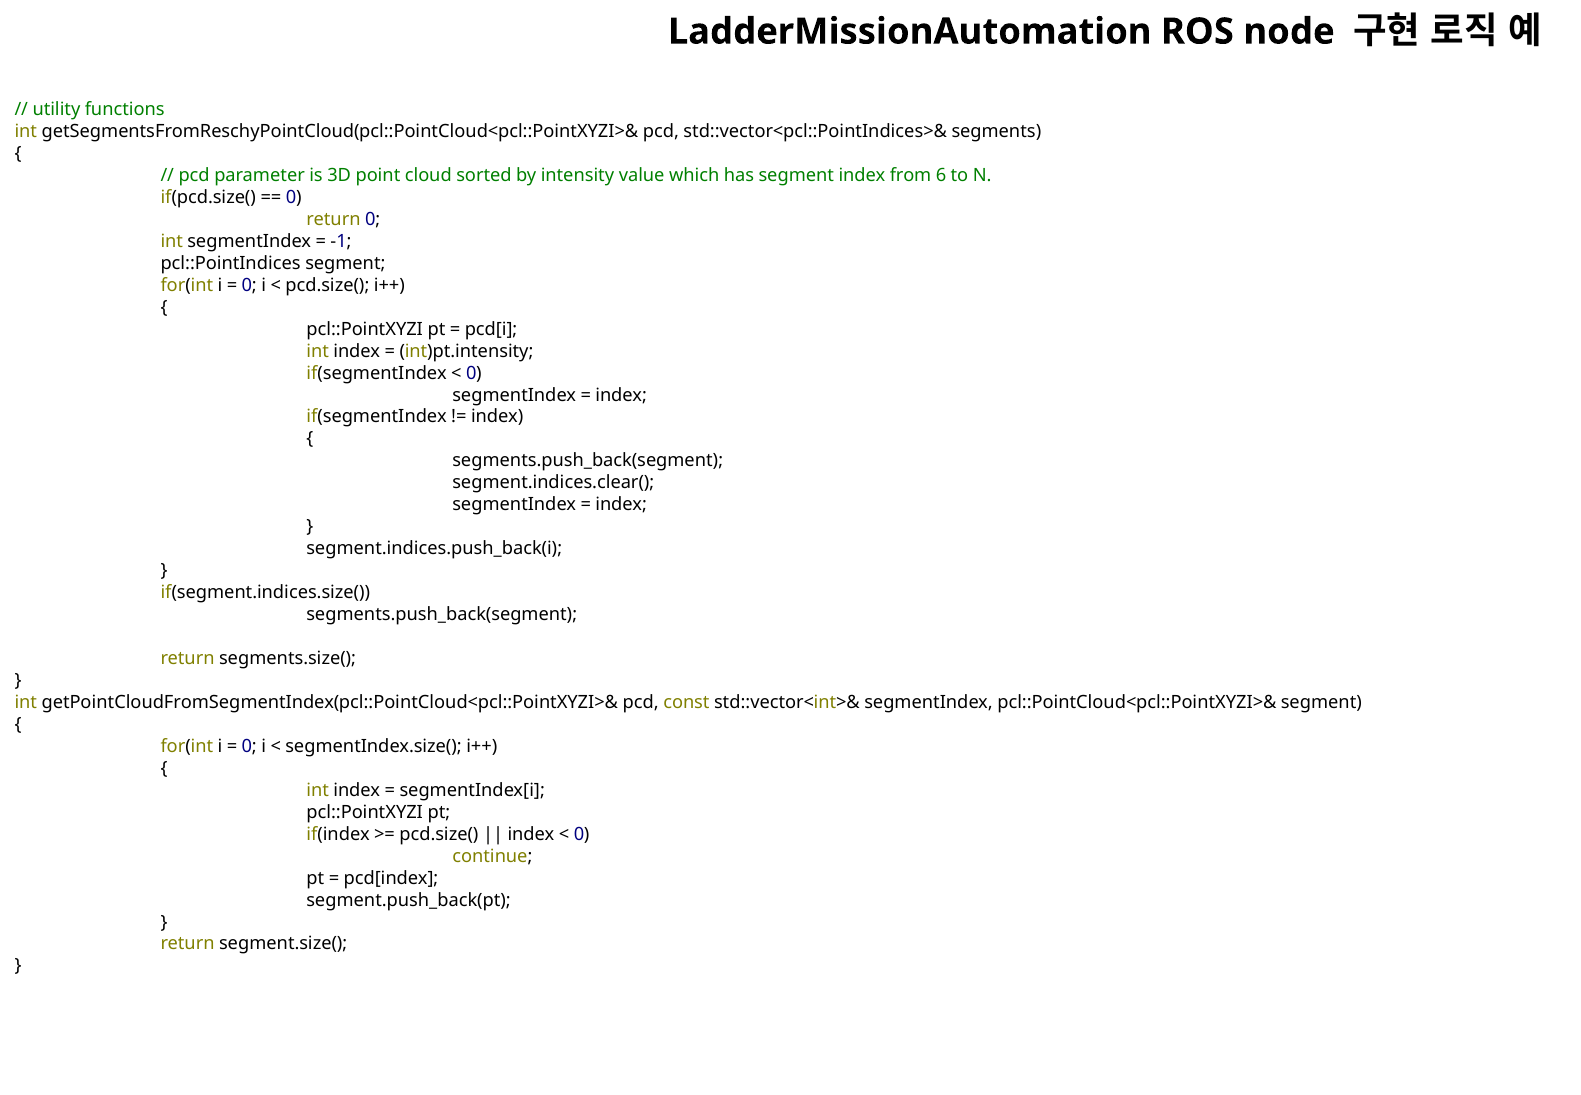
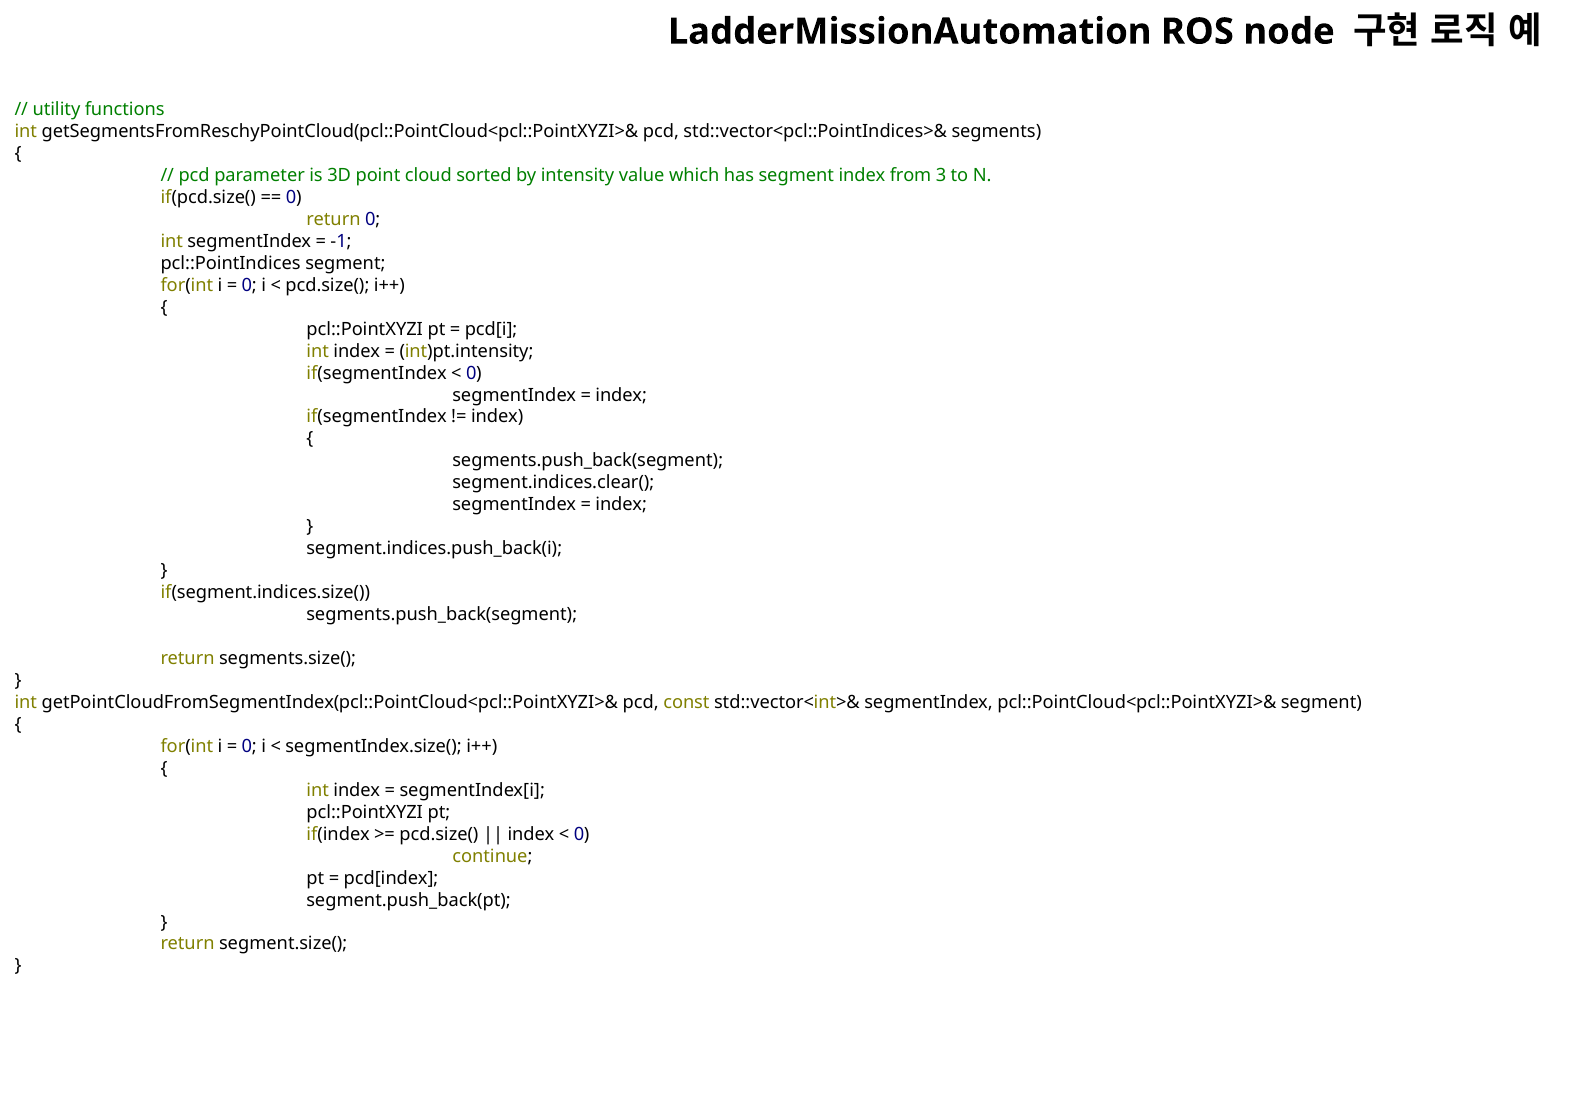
6: 6 -> 3
